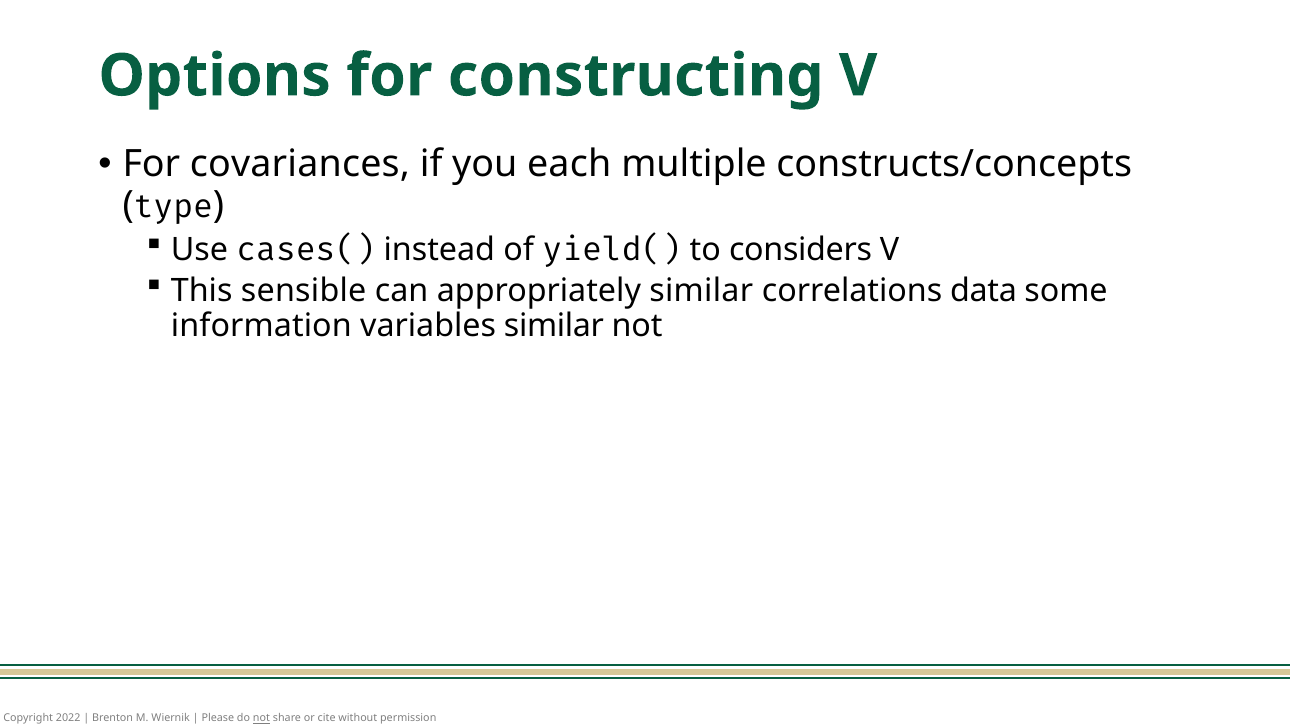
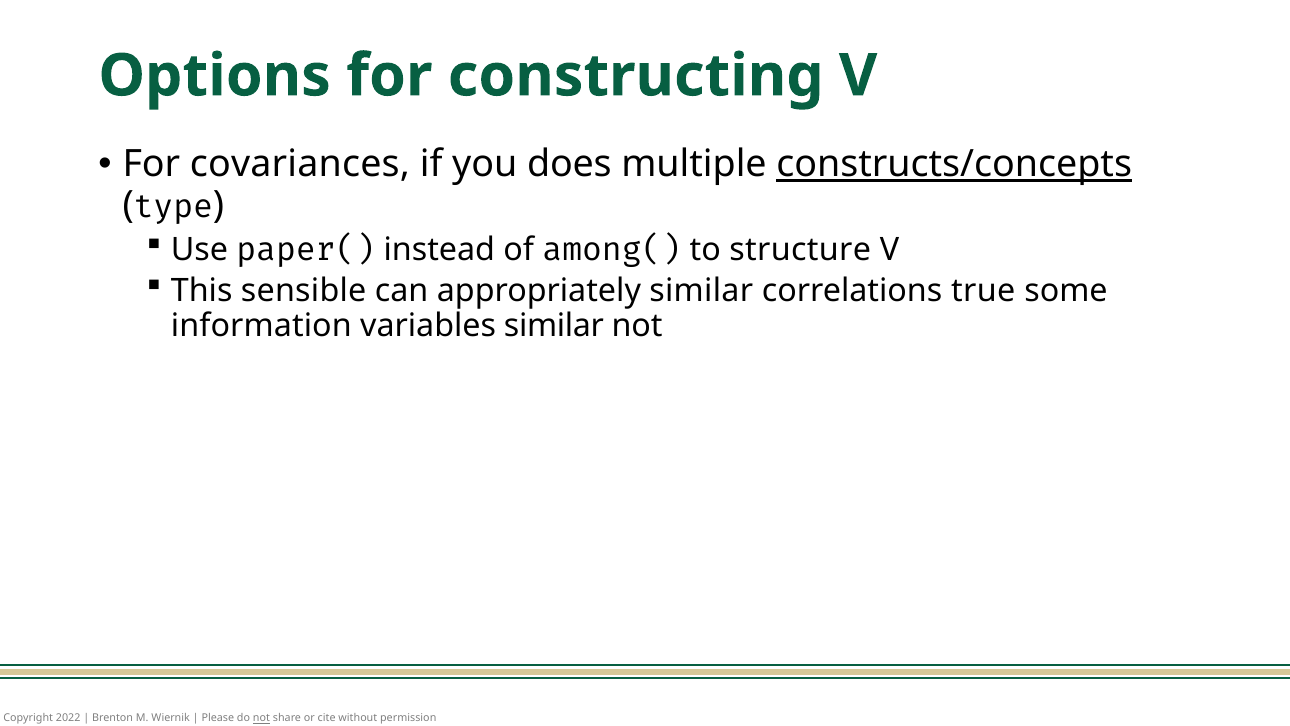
each: each -> does
constructs/concepts underline: none -> present
cases(: cases( -> paper(
yield(: yield( -> among(
considers: considers -> structure
data: data -> true
